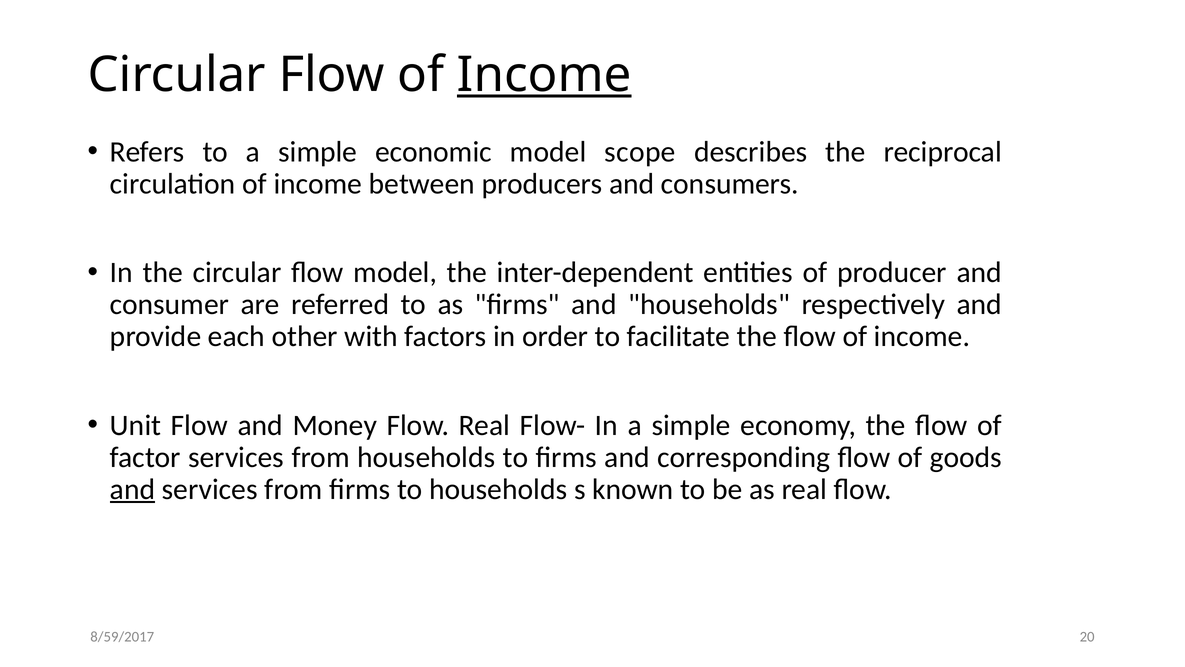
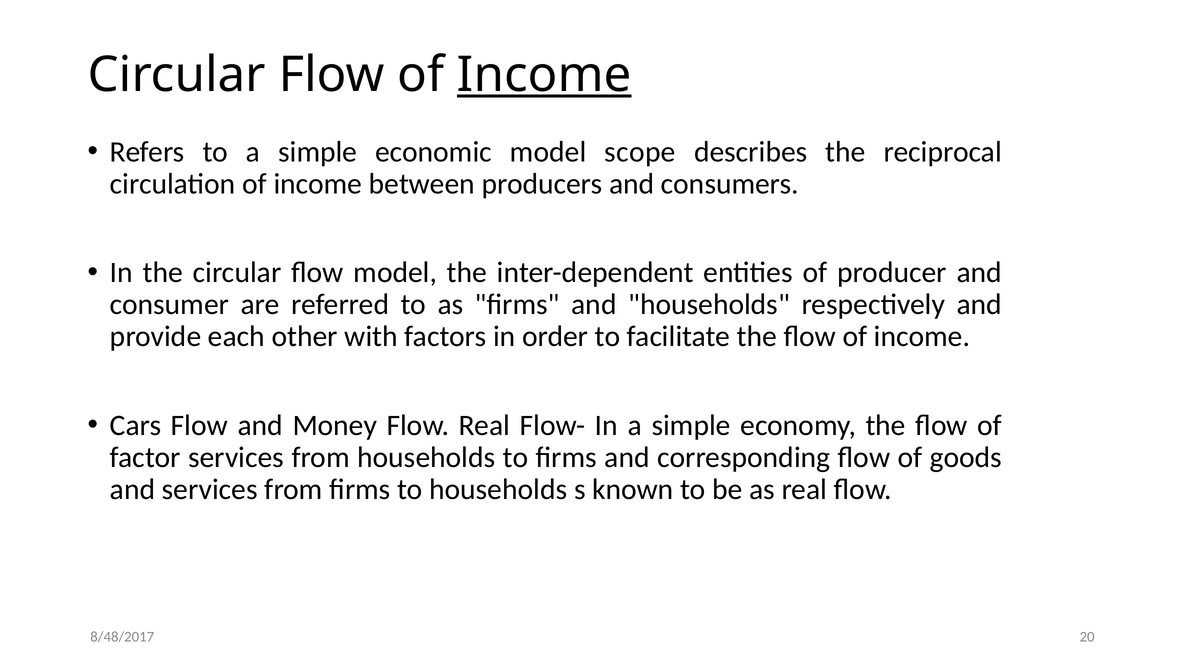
Unit: Unit -> Cars
and at (133, 489) underline: present -> none
8/59/2017: 8/59/2017 -> 8/48/2017
